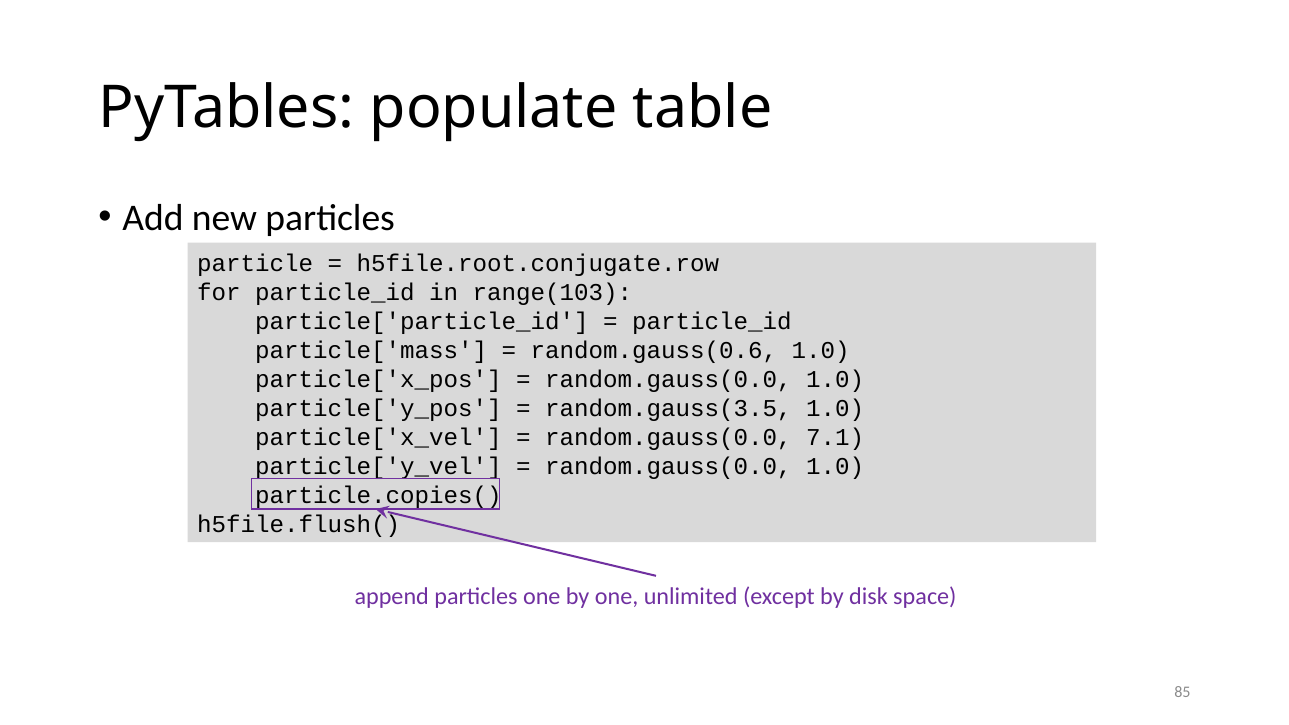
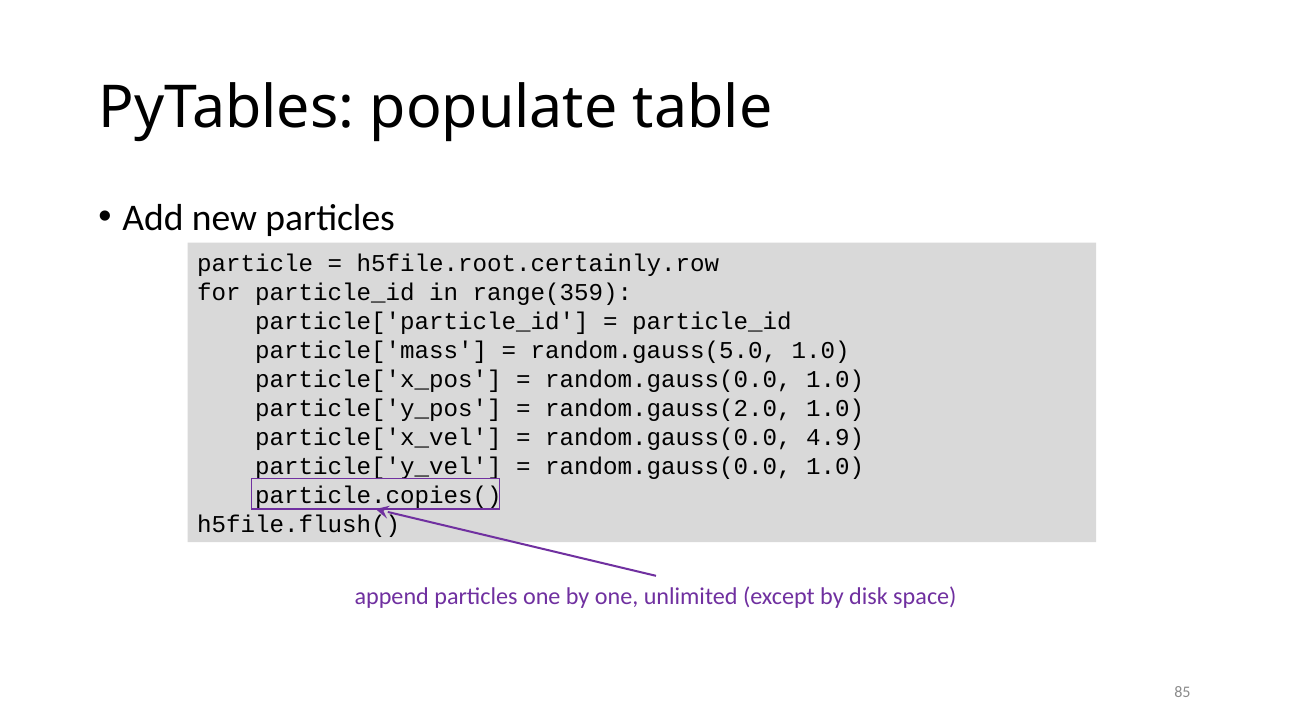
h5file.root.conjugate.row: h5file.root.conjugate.row -> h5file.root.certainly.row
range(103: range(103 -> range(359
random.gauss(0.6: random.gauss(0.6 -> random.gauss(5.0
random.gauss(3.5: random.gauss(3.5 -> random.gauss(2.0
7.1: 7.1 -> 4.9
